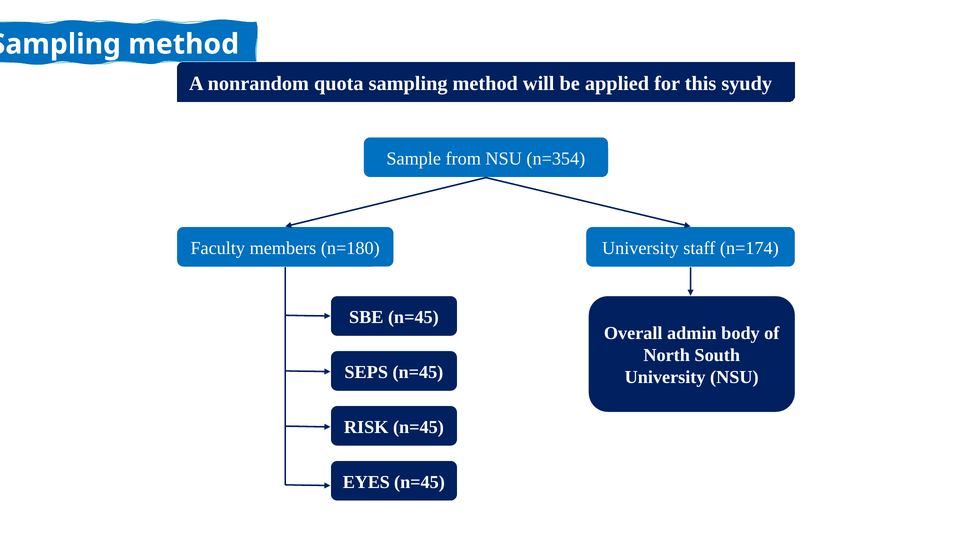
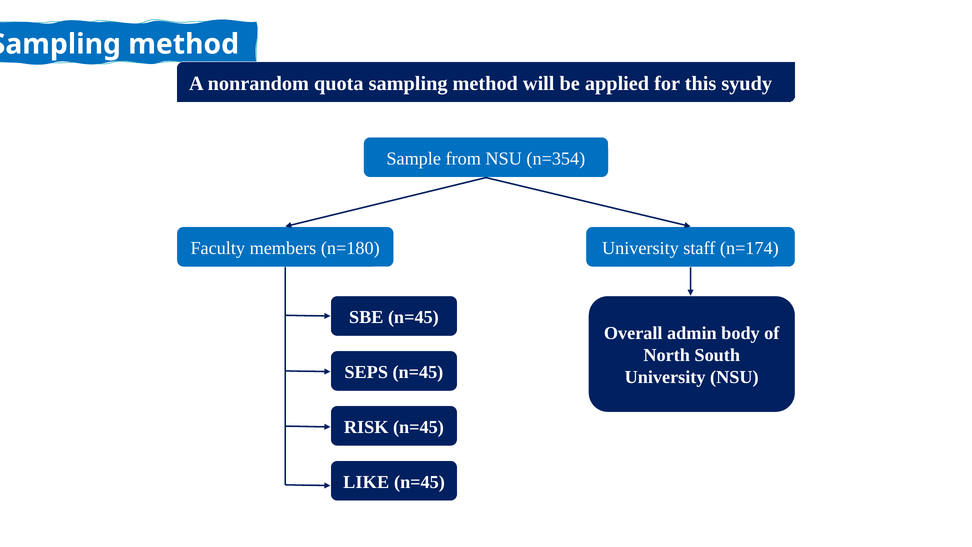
EYES: EYES -> LIKE
